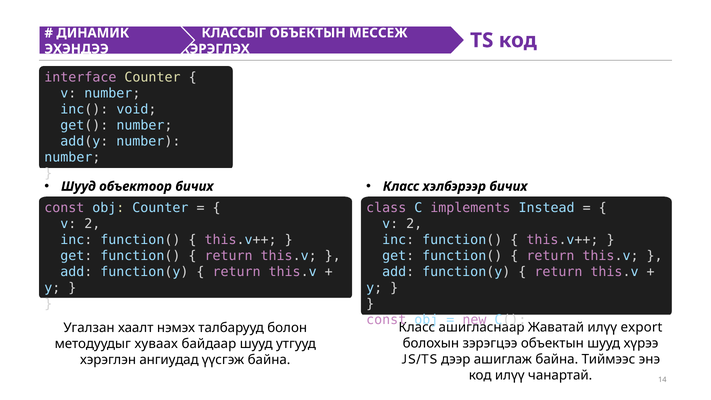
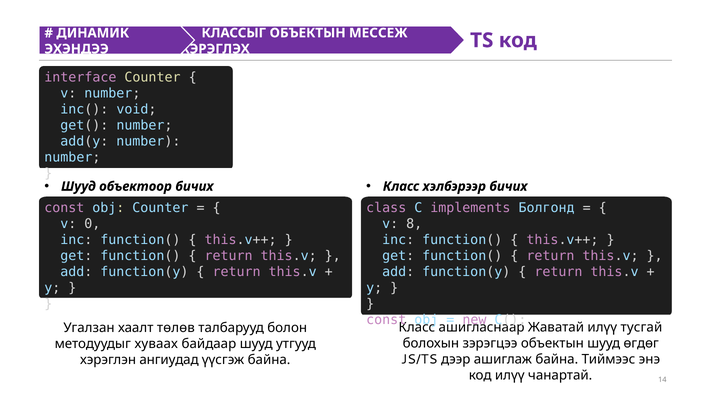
Instead: Instead -> Болгонд
2 at (92, 224): 2 -> 0
2 at (414, 224): 2 -> 8
export: export -> тусгай
нэмэх: нэмэх -> төлөв
хүрээ: хүрээ -> өгдөг
